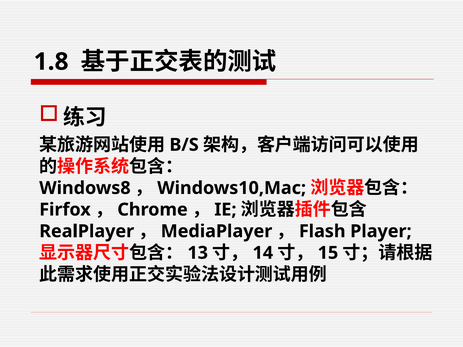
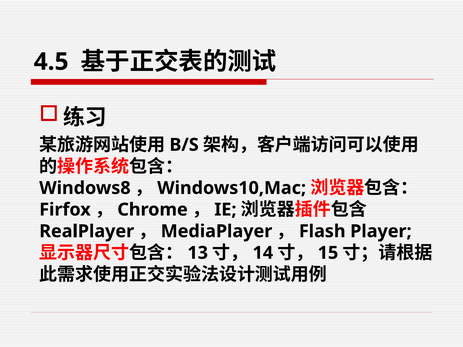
1.8: 1.8 -> 4.5
